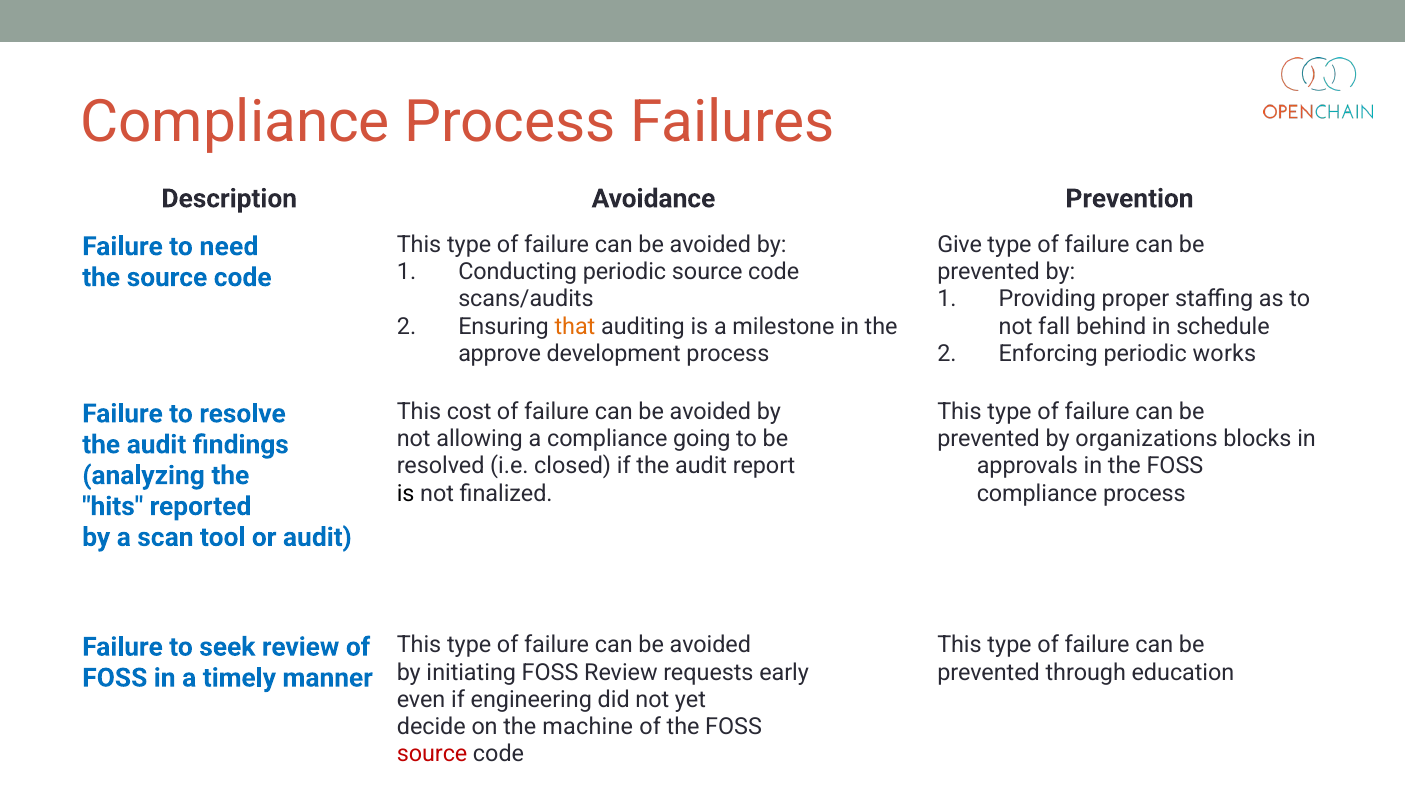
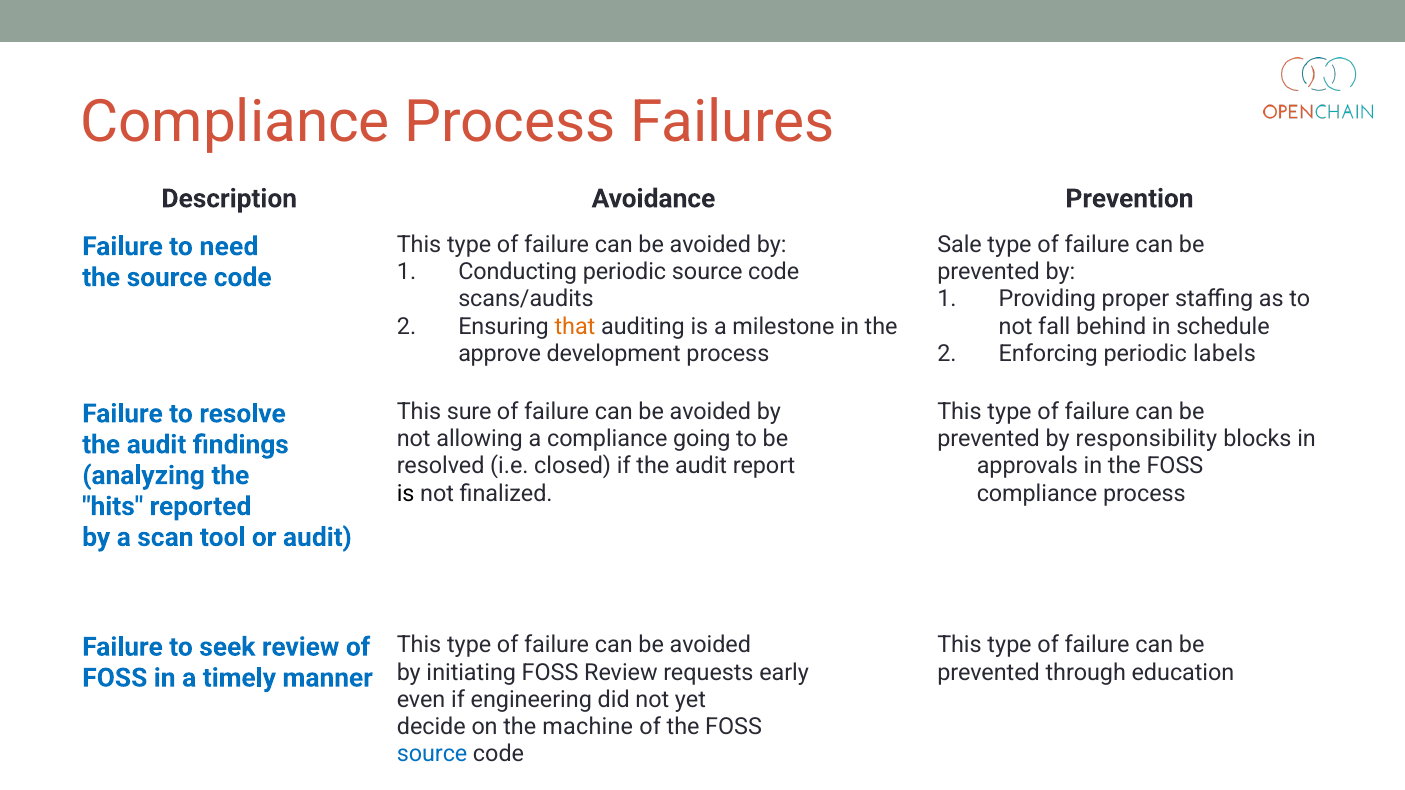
Give: Give -> Sale
works: works -> labels
cost: cost -> sure
organizations: organizations -> responsibility
source at (432, 754) colour: red -> blue
